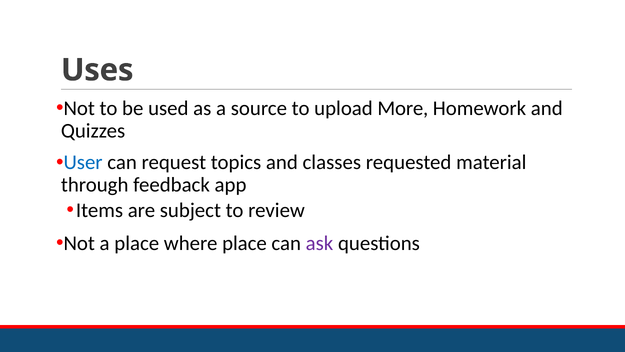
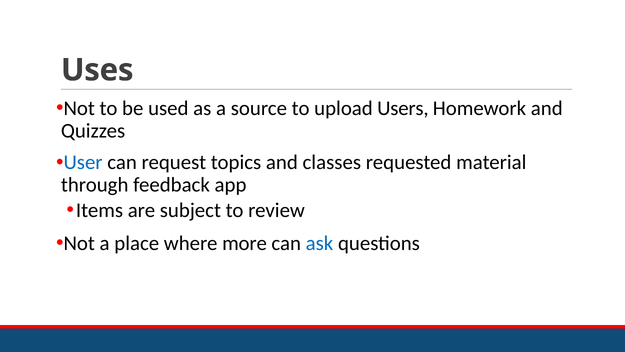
More: More -> Users
where place: place -> more
ask colour: purple -> blue
